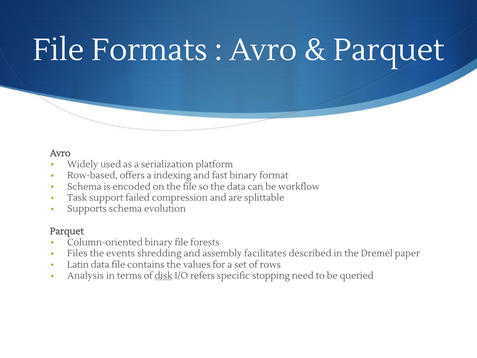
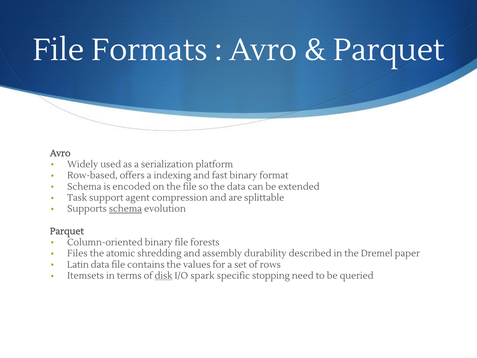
workflow: workflow -> extended
failed: failed -> agent
schema at (125, 209) underline: none -> present
events: events -> atomic
facilitates: facilitates -> durability
Analysis: Analysis -> Itemsets
refers: refers -> spark
